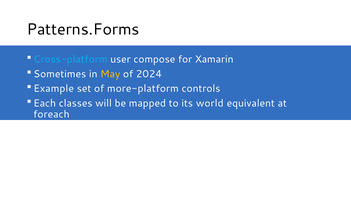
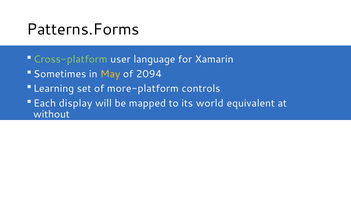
Cross-platform colour: light blue -> light green
compose: compose -> language
2024: 2024 -> 2094
Example: Example -> Learning
classes: classes -> display
foreach: foreach -> without
